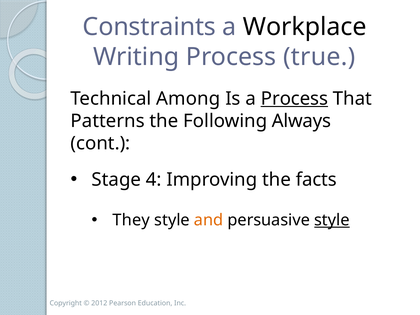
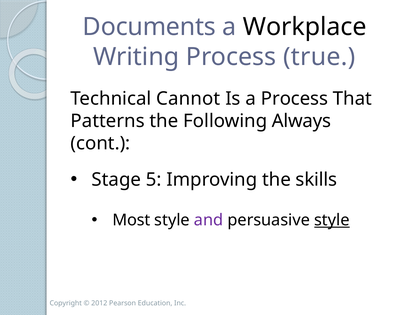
Constraints: Constraints -> Documents
Among: Among -> Cannot
Process at (294, 99) underline: present -> none
4: 4 -> 5
facts: facts -> skills
They: They -> Most
and colour: orange -> purple
